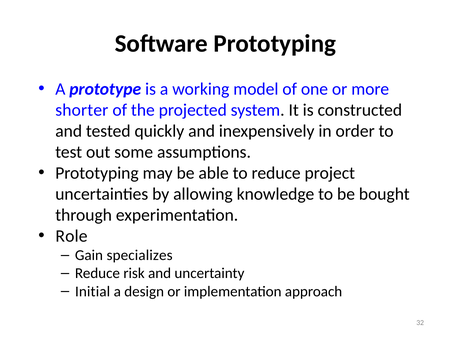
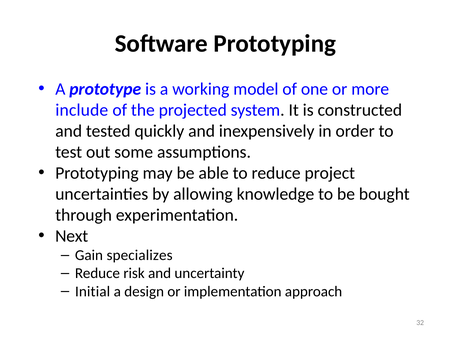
shorter: shorter -> include
Role: Role -> Next
